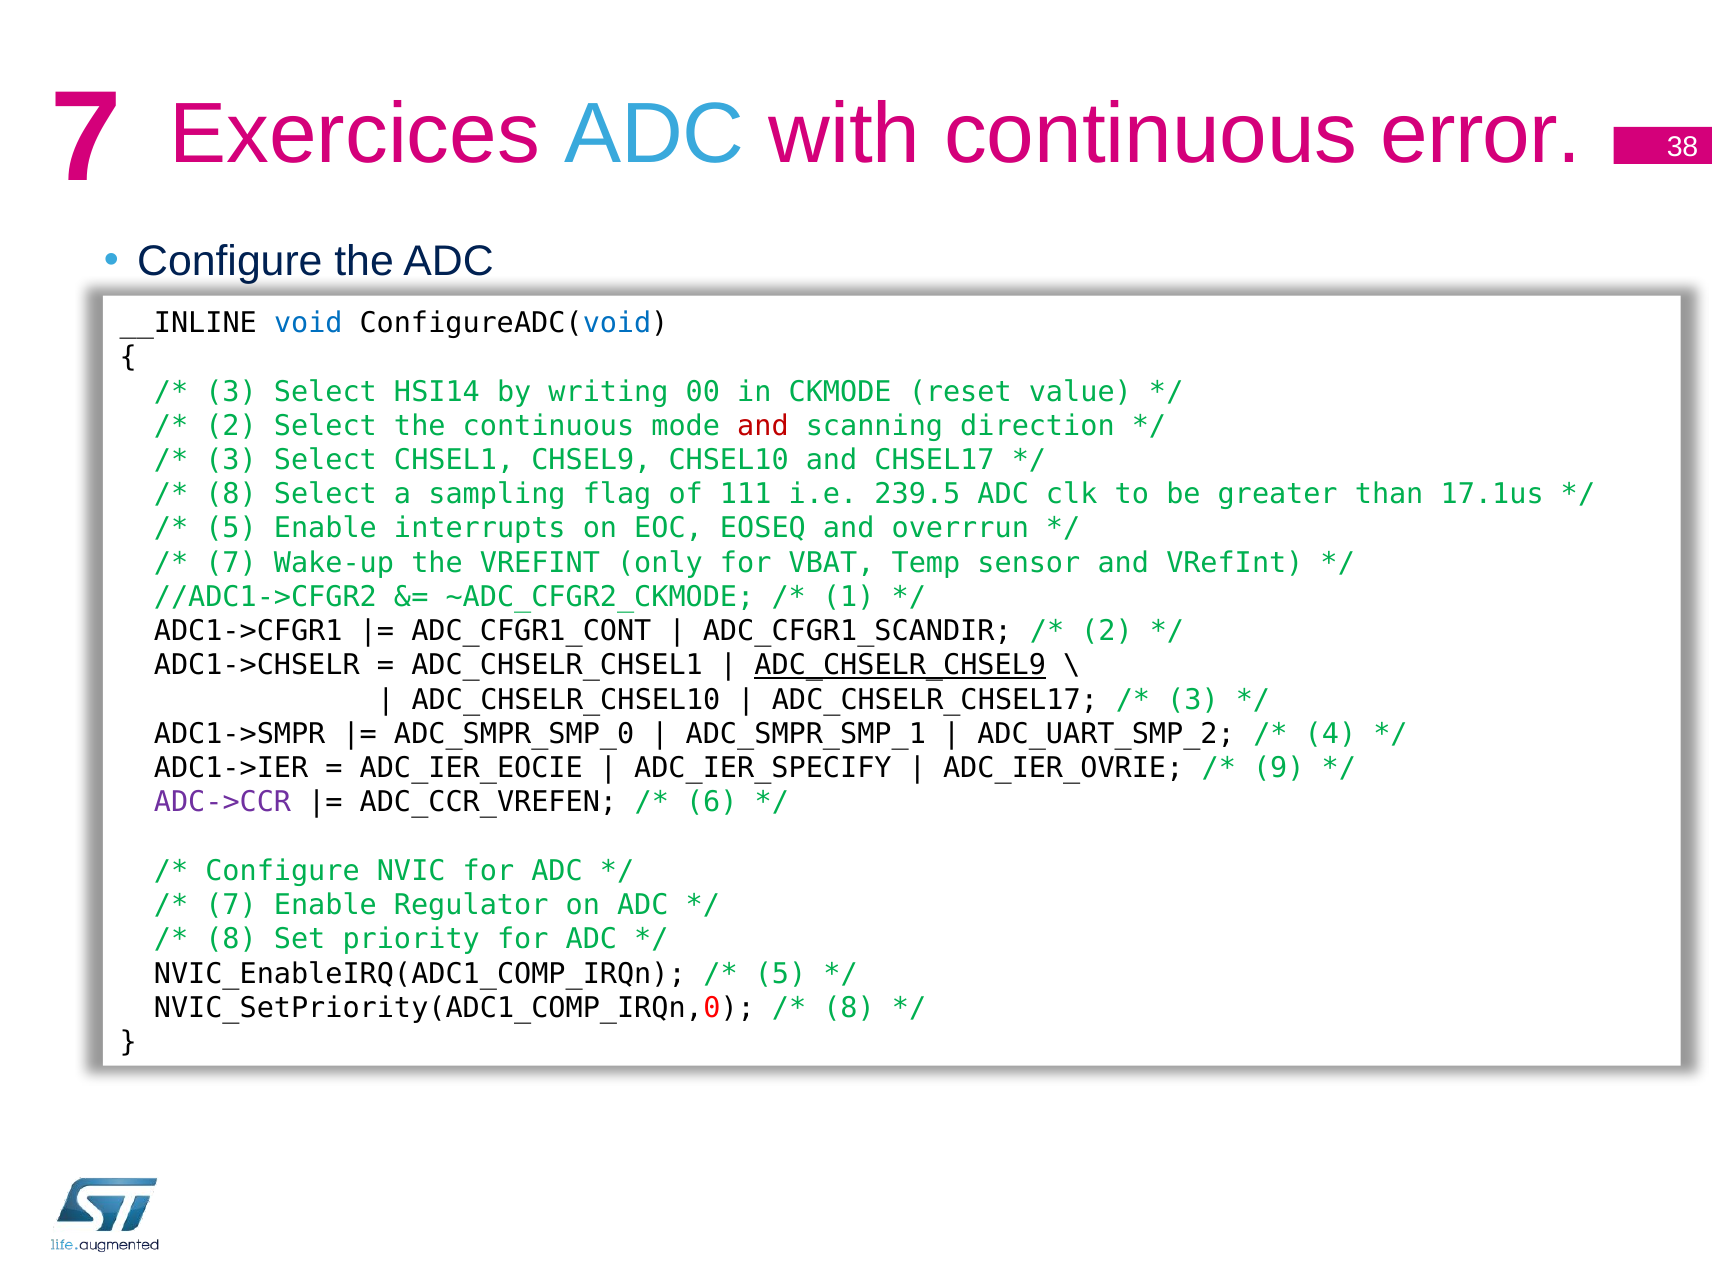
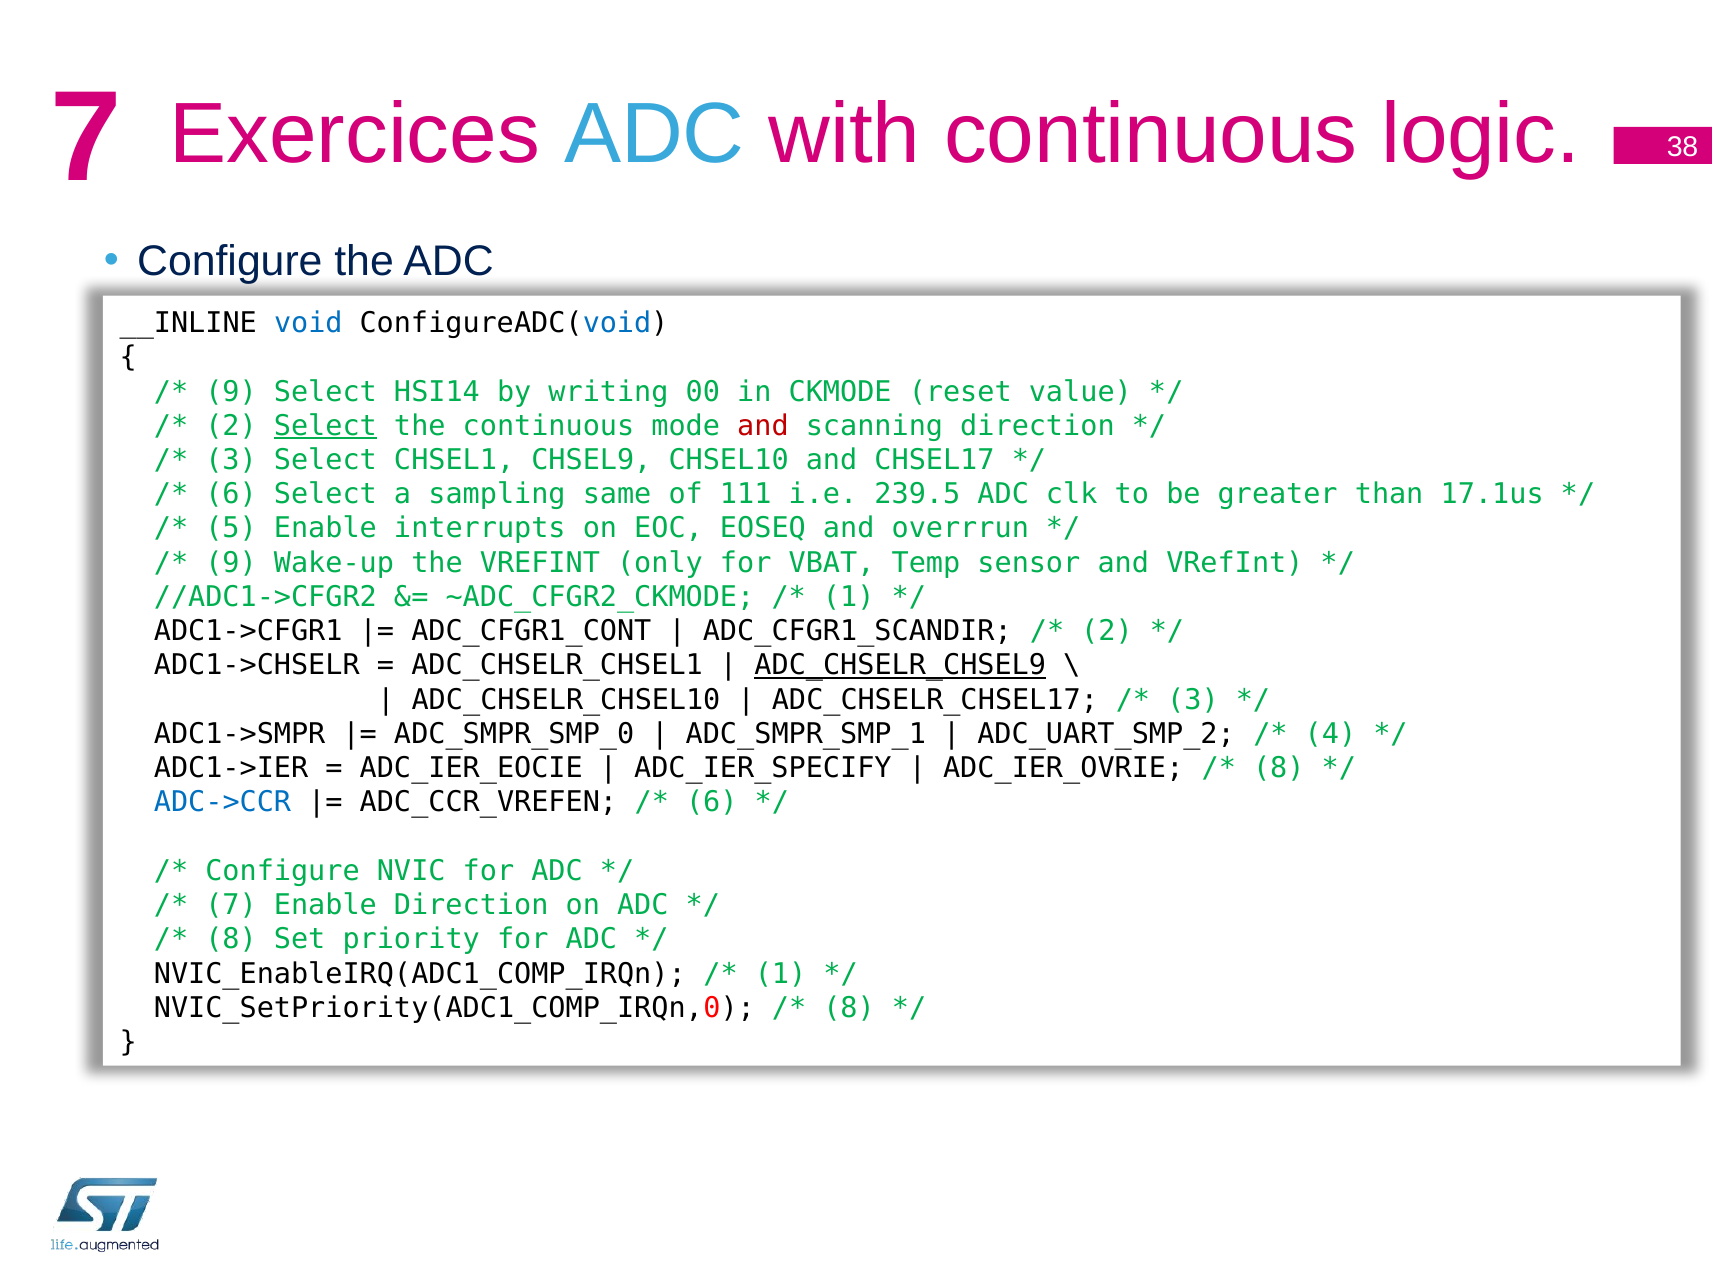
error: error -> logic
3 at (231, 392): 3 -> 9
Select at (325, 426) underline: none -> present
8 at (231, 494): 8 -> 6
flag: flag -> same
7 at (231, 563): 7 -> 9
9 at (1279, 768): 9 -> 8
ADC->CCR colour: purple -> blue
Enable Regulator: Regulator -> Direction
5 at (781, 974): 5 -> 1
